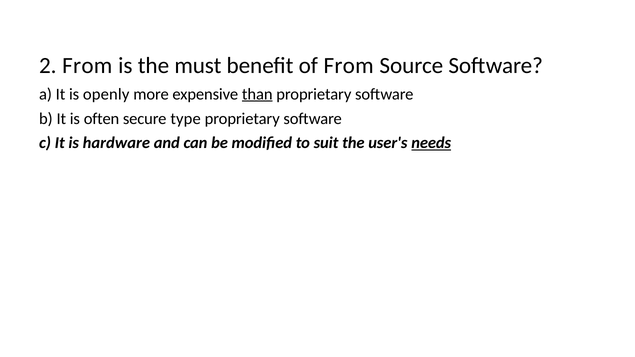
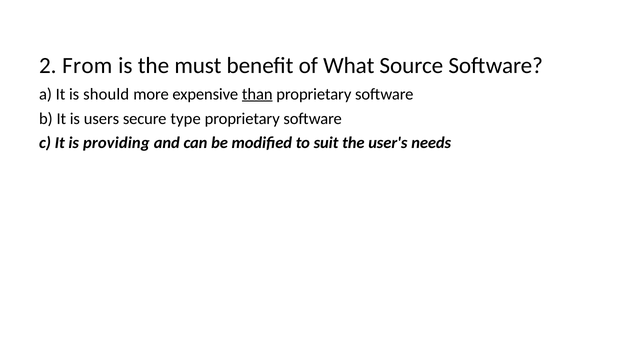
of From: From -> What
openly: openly -> should
often: often -> users
hardware: hardware -> providing
needs underline: present -> none
